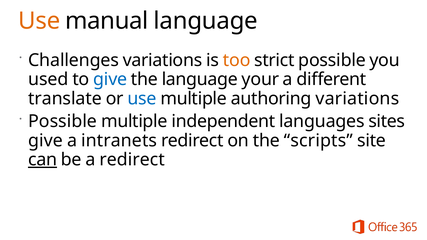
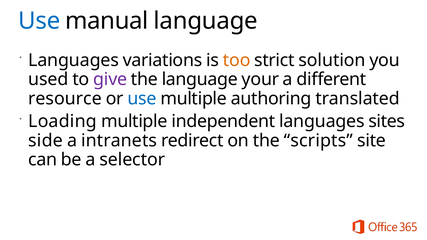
Use at (39, 21) colour: orange -> blue
Challenges at (74, 60): Challenges -> Languages
strict possible: possible -> solution
give at (110, 79) colour: blue -> purple
translate: translate -> resource
authoring variations: variations -> translated
Possible at (63, 121): Possible -> Loading
give at (46, 141): give -> side
can underline: present -> none
a redirect: redirect -> selector
